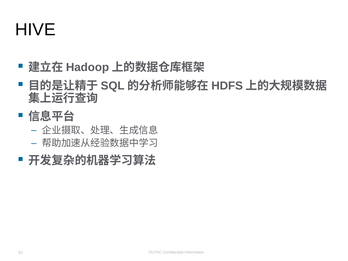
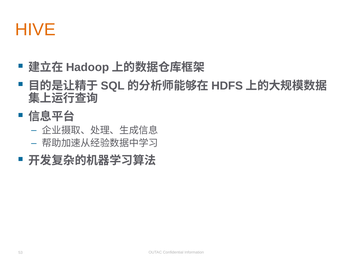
HIVE colour: black -> orange
